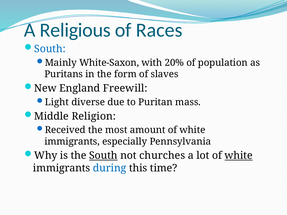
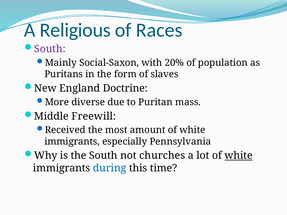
South at (50, 49) colour: blue -> purple
White-Saxon: White-Saxon -> Social-Saxon
Freewill: Freewill -> Doctrine
Light: Light -> More
Religion: Religion -> Freewill
South at (103, 156) underline: present -> none
